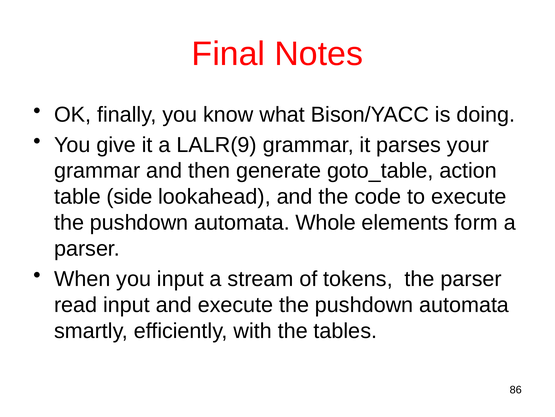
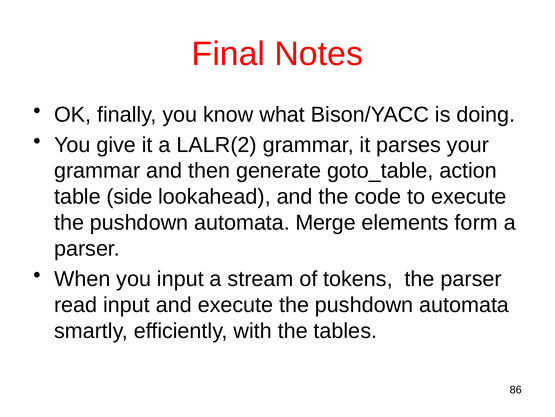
LALR(9: LALR(9 -> LALR(2
Whole: Whole -> Merge
